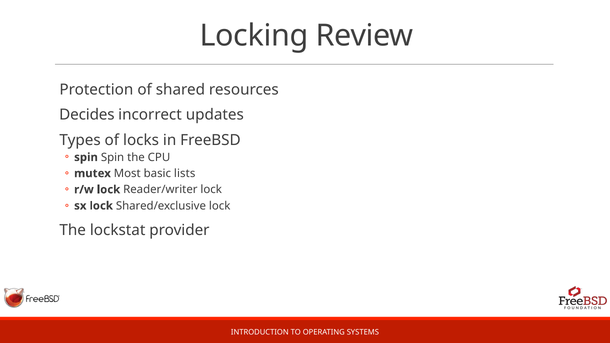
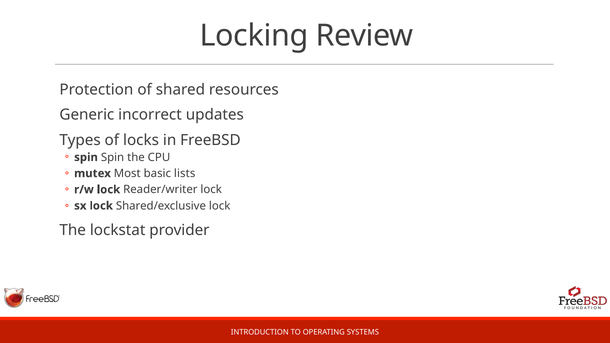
Decides: Decides -> Generic
